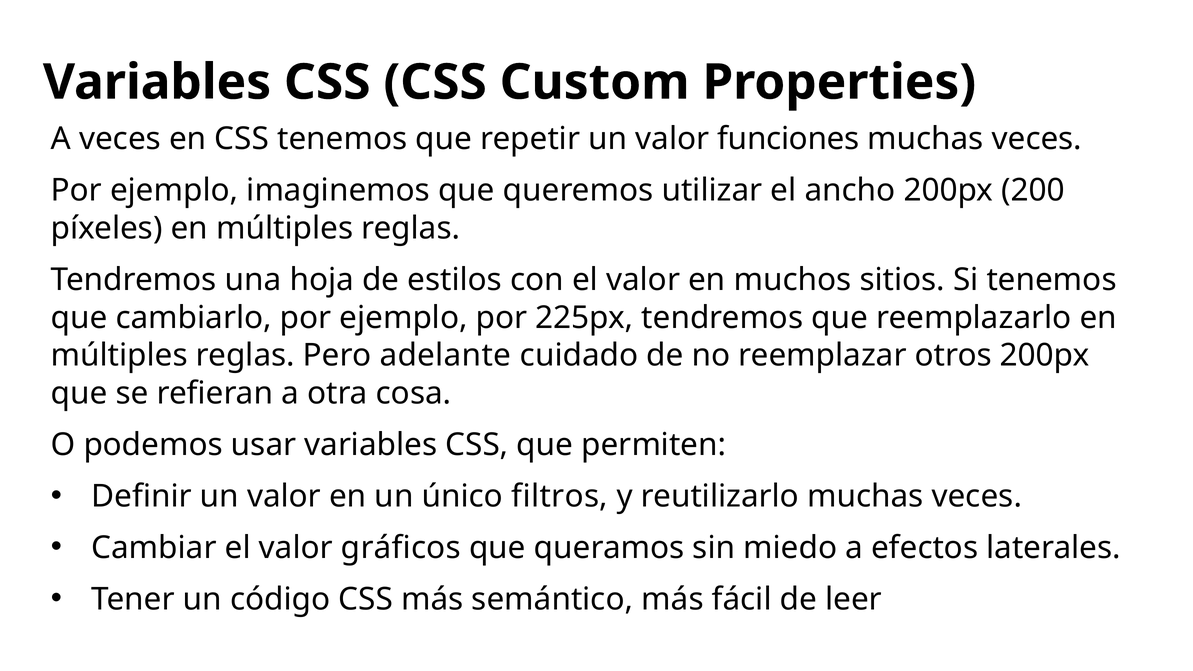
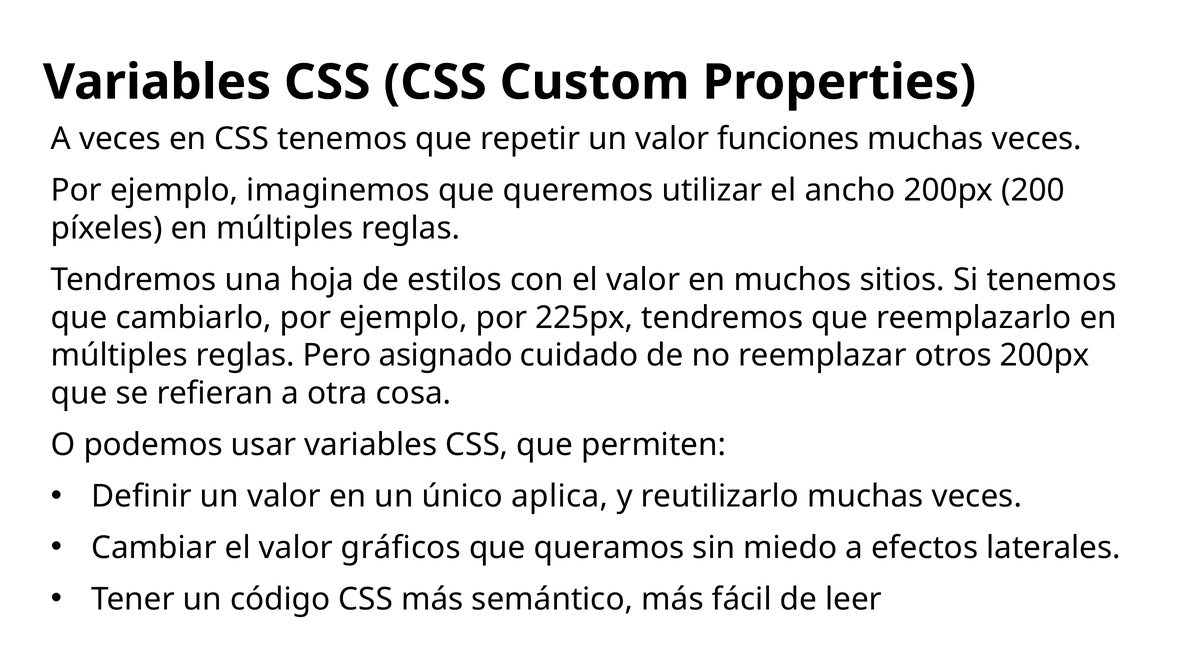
adelante: adelante -> asignado
filtros: filtros -> aplica
